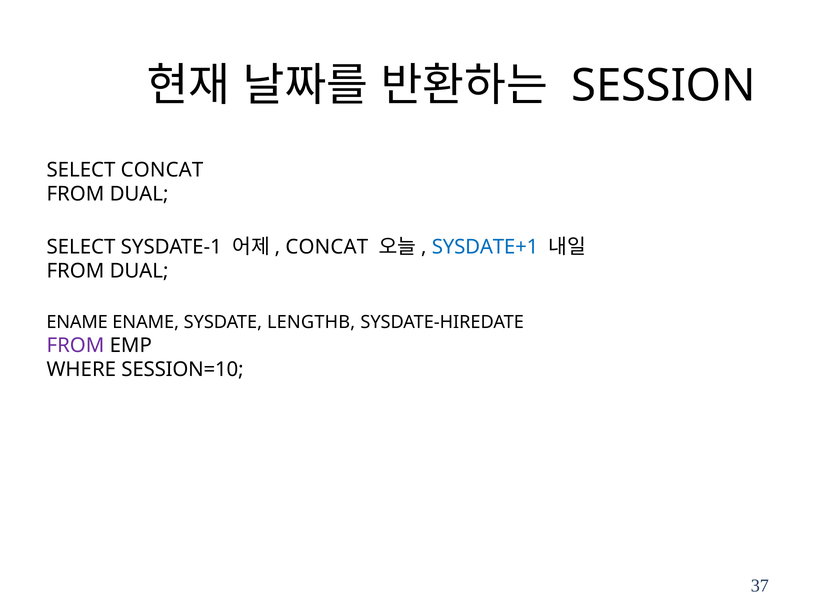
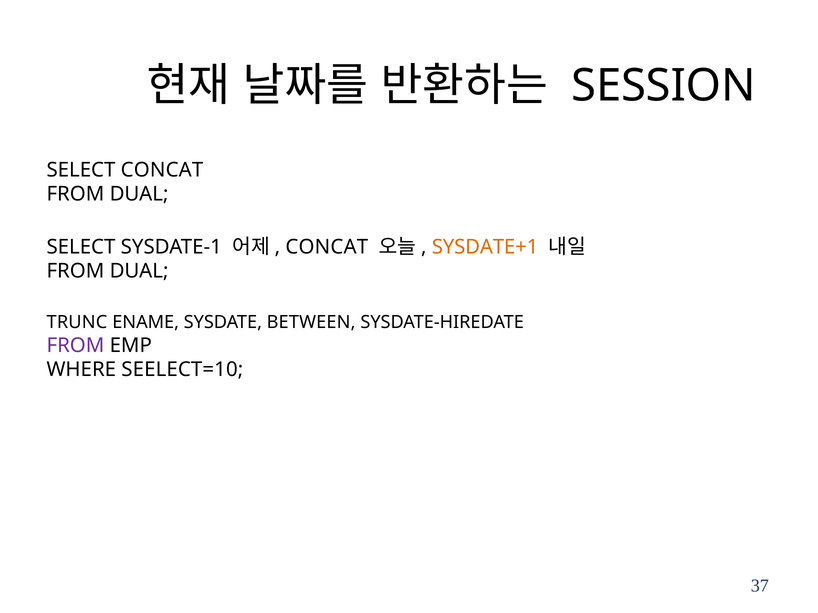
SYSDATE+1 colour: blue -> orange
ENAME at (77, 322): ENAME -> TRUNC
LENGTHB: LENGTHB -> BETWEEN
SESSION=10: SESSION=10 -> SEELECT=10
